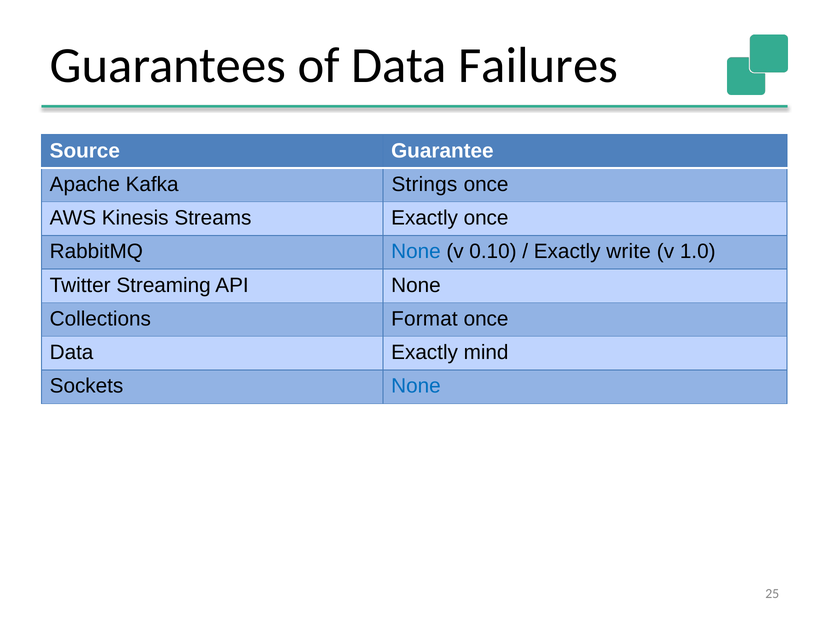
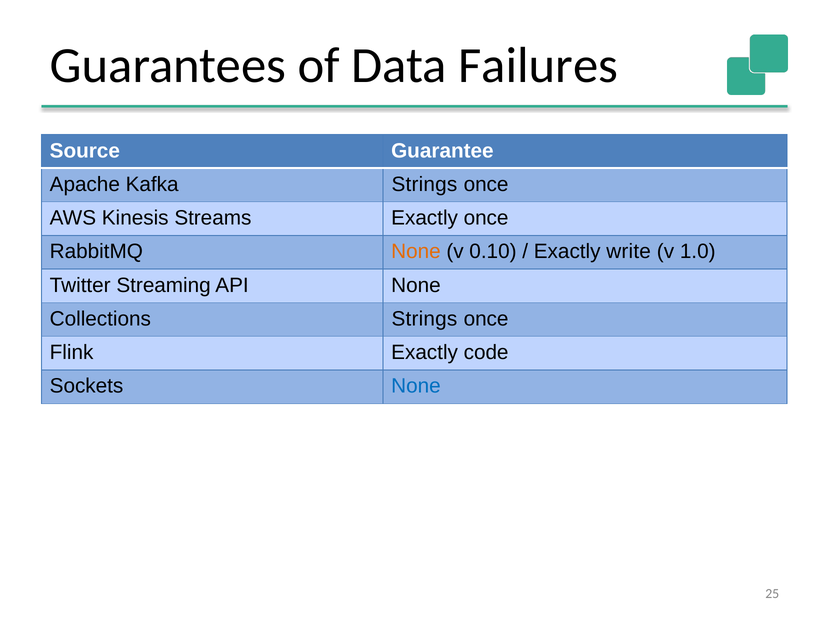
None at (416, 251) colour: blue -> orange
Collections Format: Format -> Strings
Data at (72, 352): Data -> Flink
mind: mind -> code
